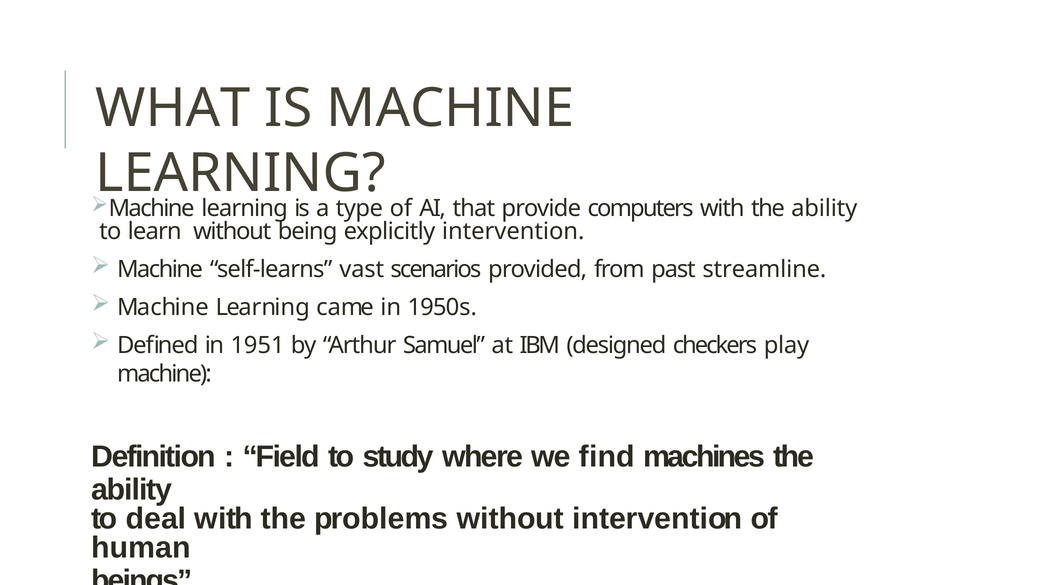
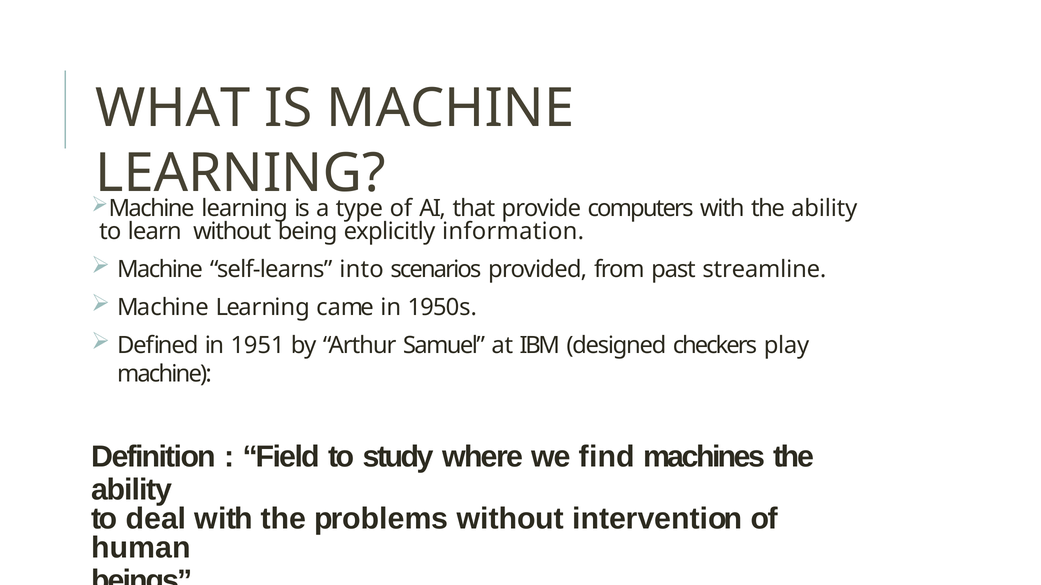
explicitly intervention: intervention -> information
vast: vast -> into
